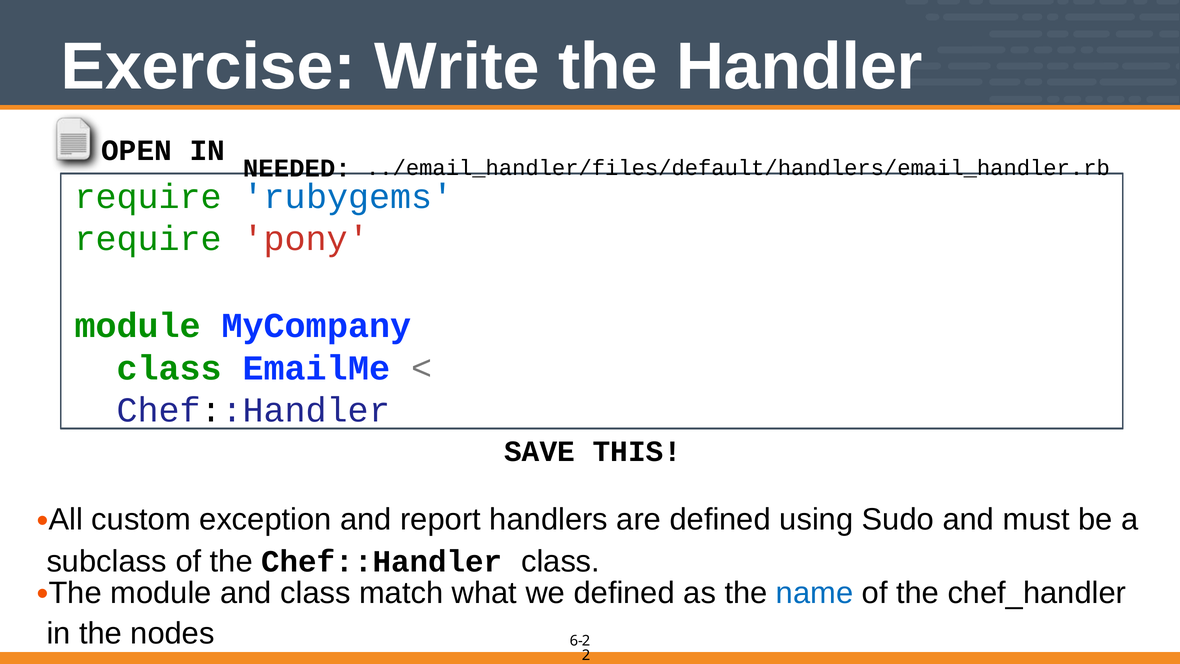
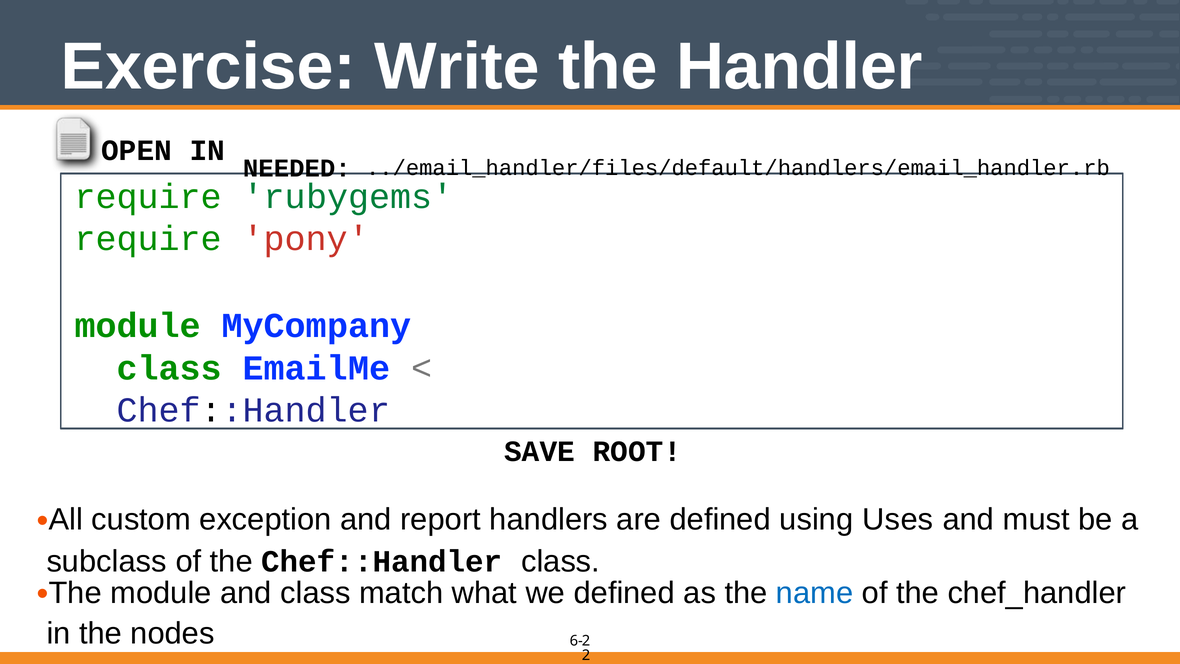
rubygems colour: blue -> green
THIS: THIS -> ROOT
Sudo: Sudo -> Uses
